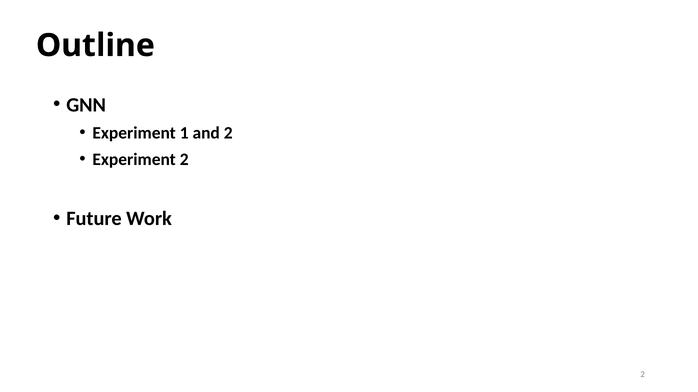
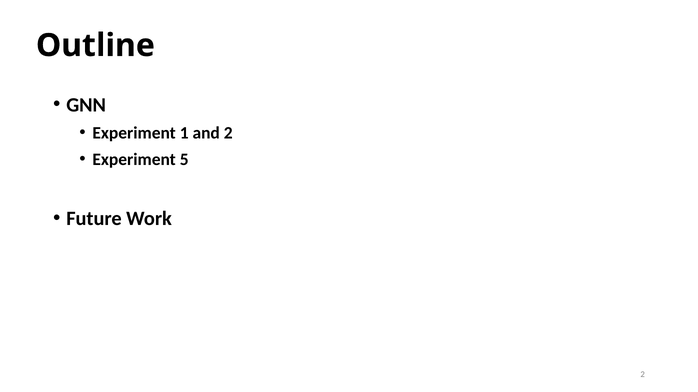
Experiment 2: 2 -> 5
